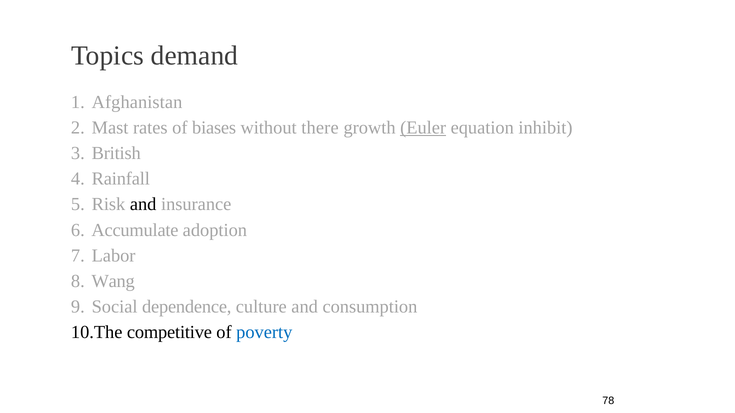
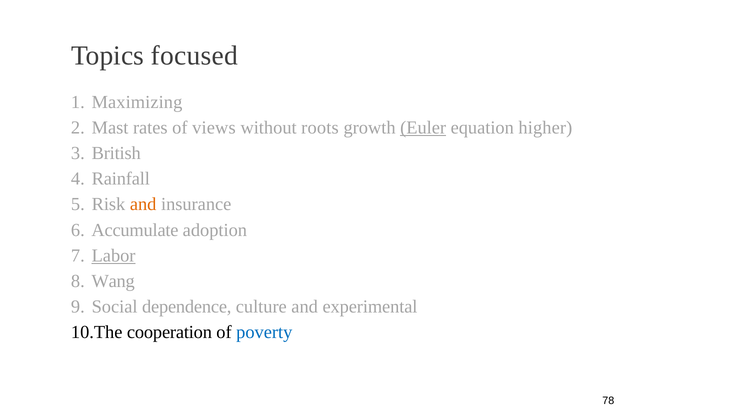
demand: demand -> focused
Afghanistan: Afghanistan -> Maximizing
biases: biases -> views
there: there -> roots
inhibit: inhibit -> higher
and at (143, 205) colour: black -> orange
Labor underline: none -> present
consumption: consumption -> experimental
competitive: competitive -> cooperation
